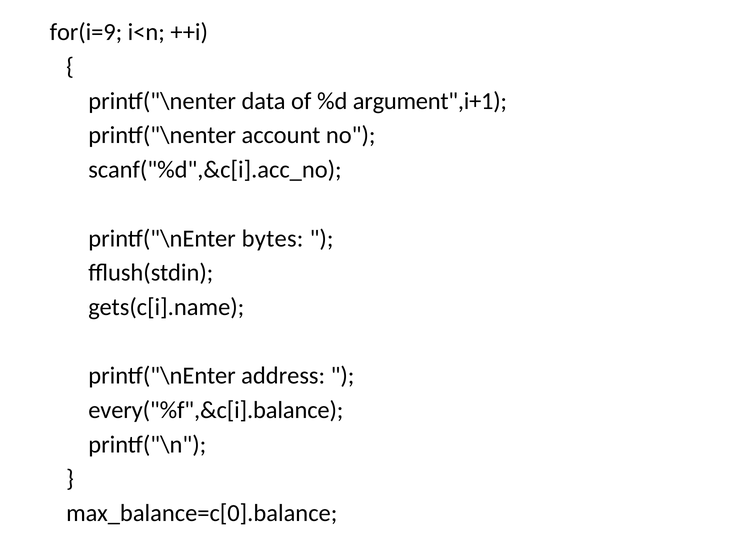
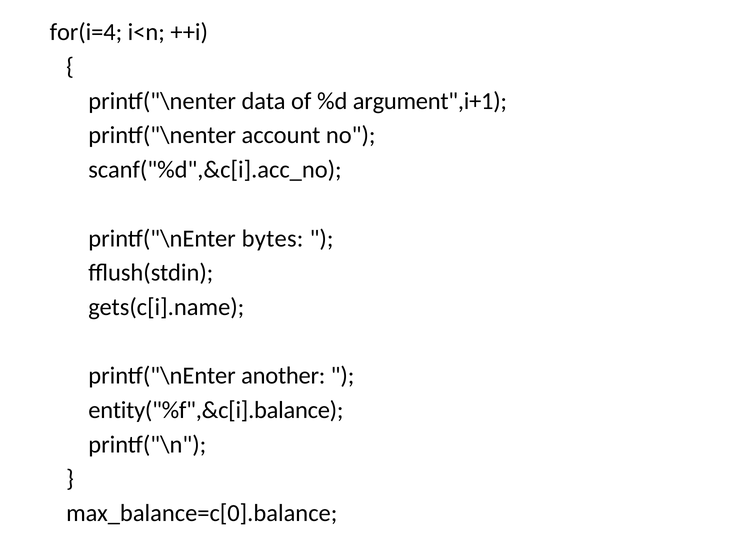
for(i=9: for(i=9 -> for(i=4
address: address -> another
every("%f",&c[i].balance: every("%f",&c[i].balance -> entity("%f",&c[i].balance
